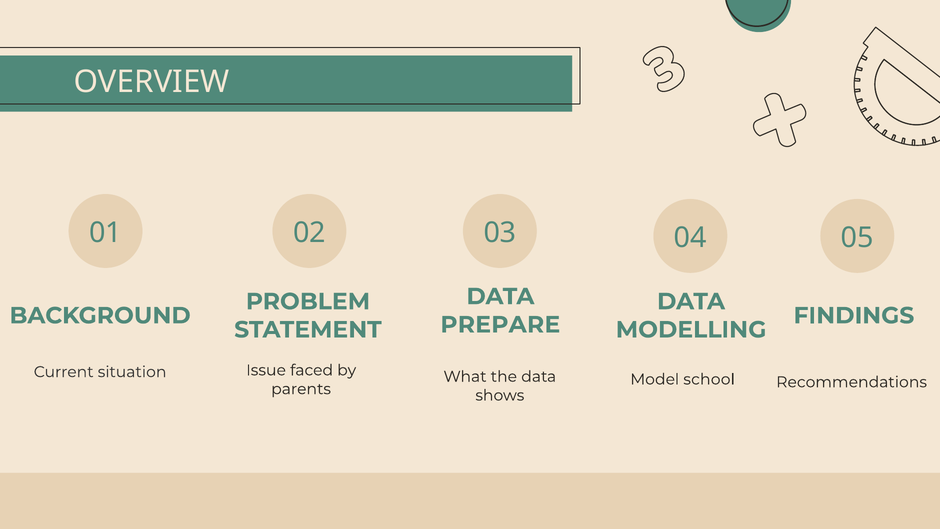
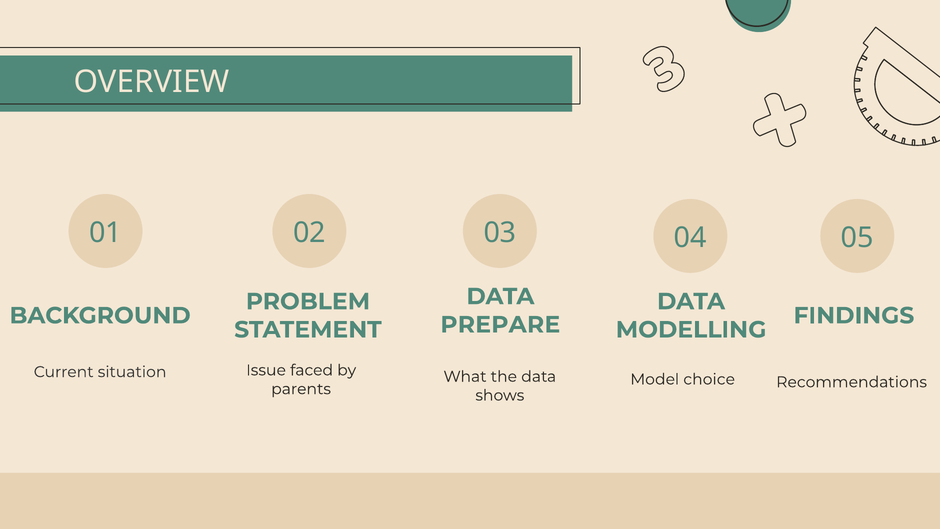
school: school -> choice
